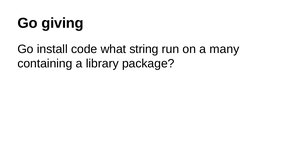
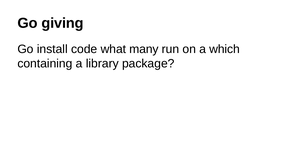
string: string -> many
many: many -> which
